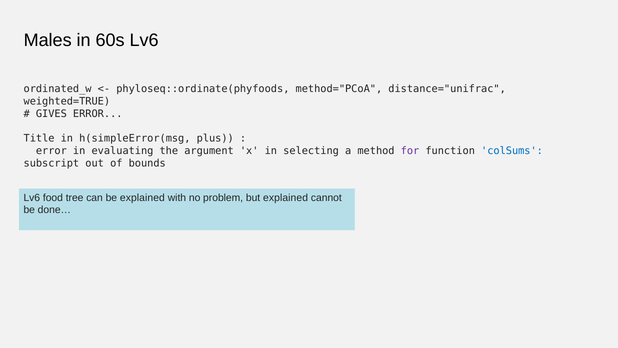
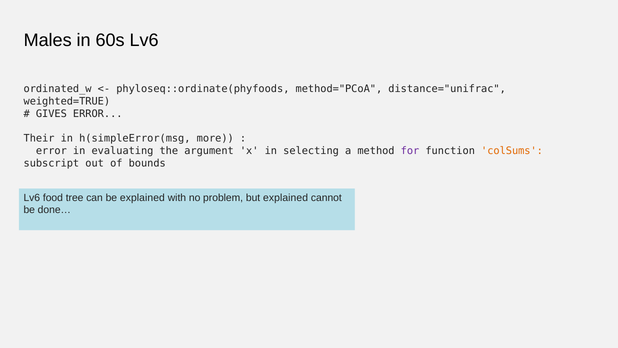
Title: Title -> Their
plus: plus -> more
colSums colour: blue -> orange
